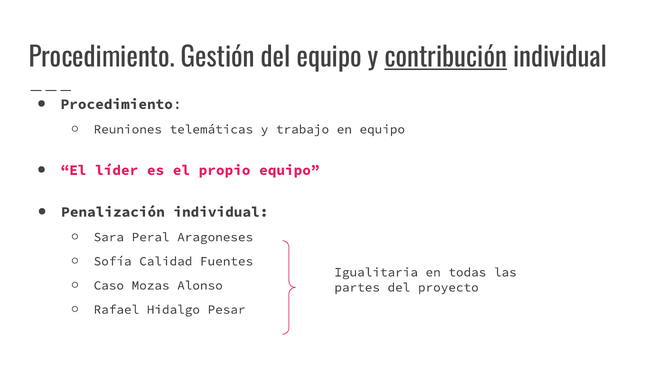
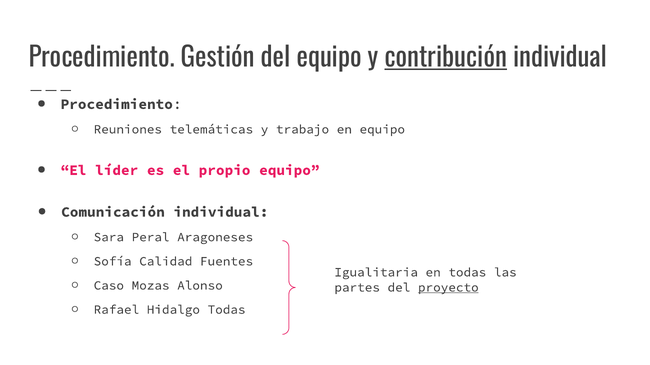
Penalización: Penalización -> Comunicación
proyecto underline: none -> present
Hidalgo Pesar: Pesar -> Todas
